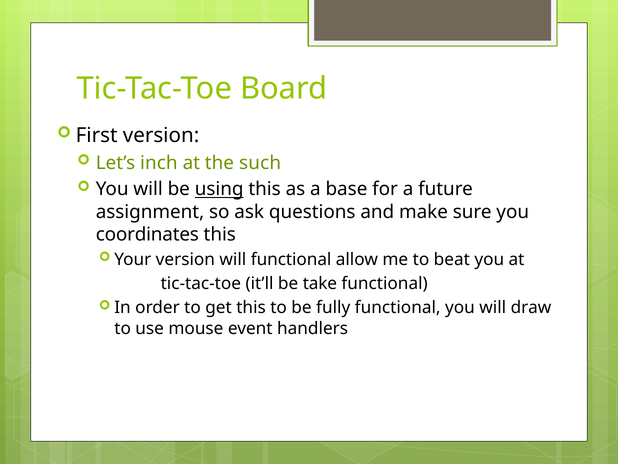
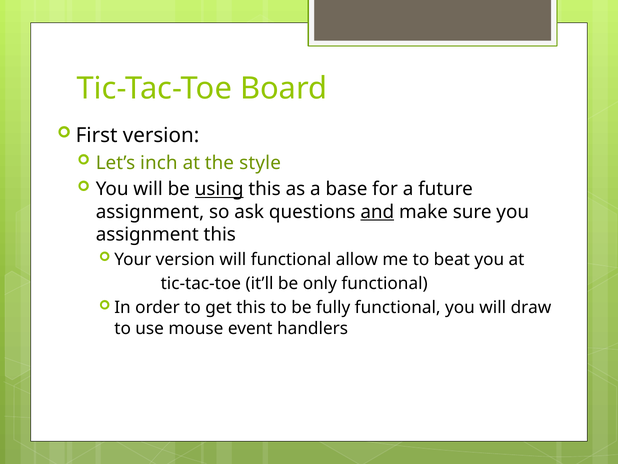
such: such -> style
and underline: none -> present
coordinates at (147, 234): coordinates -> assignment
take: take -> only
